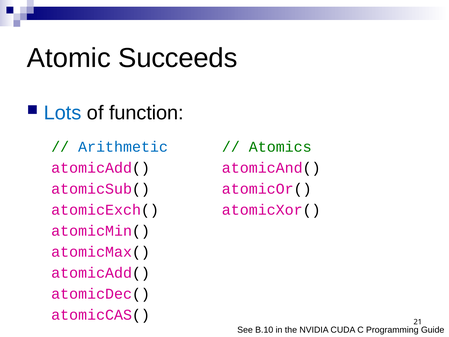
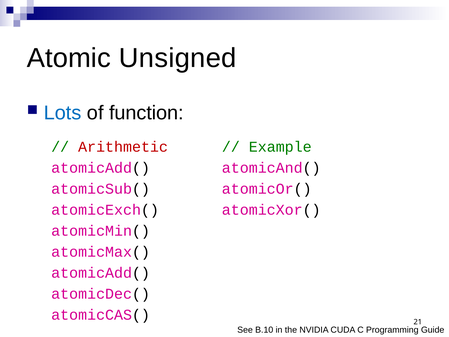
Succeeds: Succeeds -> Unsigned
Arithmetic colour: blue -> red
Atomics: Atomics -> Example
